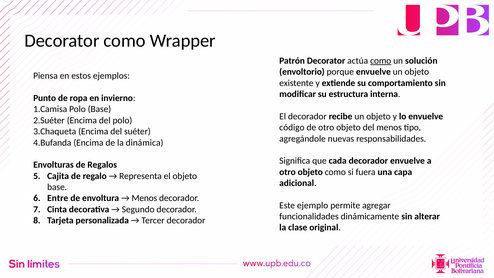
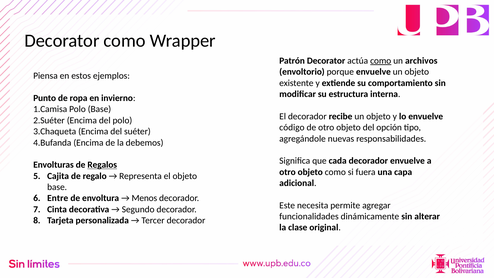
solución: solución -> archivos
del menos: menos -> opción
dinámica: dinámica -> debemos
Regalos underline: none -> present
ejemplo: ejemplo -> necesita
